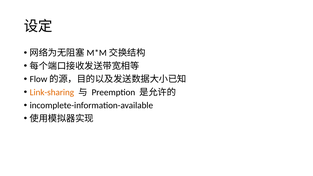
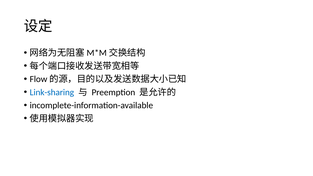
Link-sharing colour: orange -> blue
